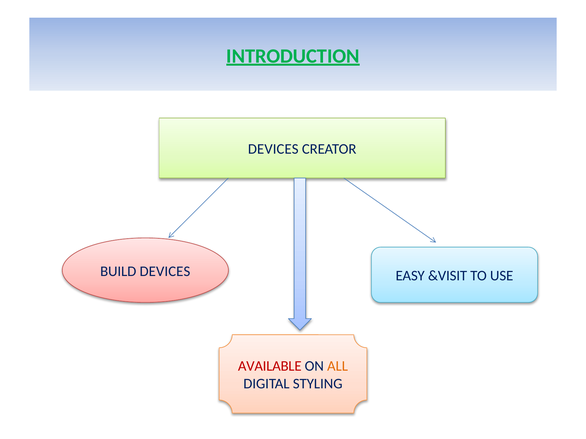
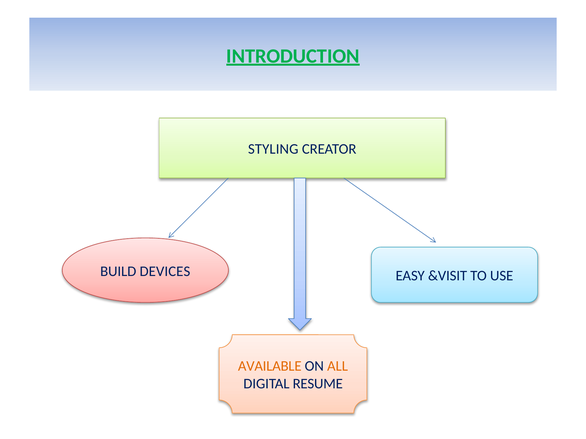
DEVICES at (273, 149): DEVICES -> STYLING
AVAILABLE colour: red -> orange
STYLING: STYLING -> RESUME
